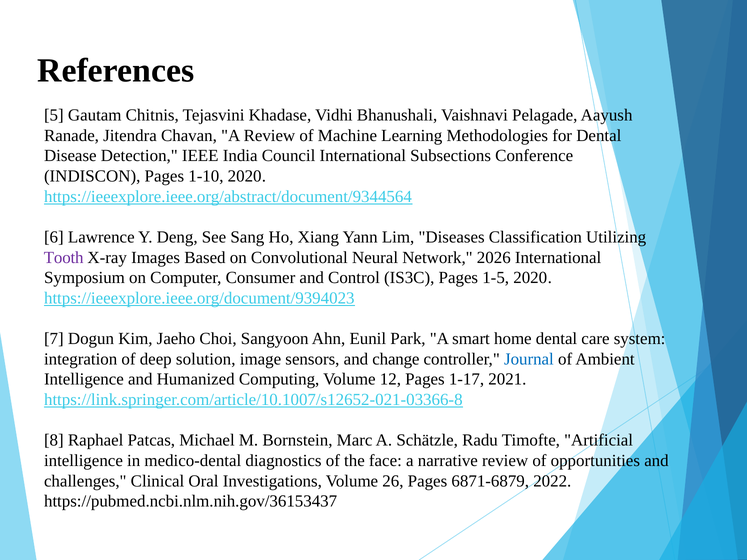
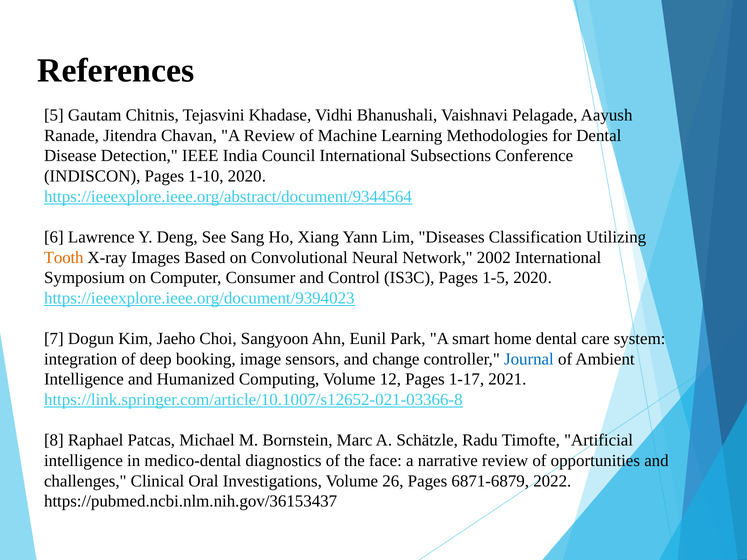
Tooth colour: purple -> orange
2026: 2026 -> 2002
solution: solution -> booking
